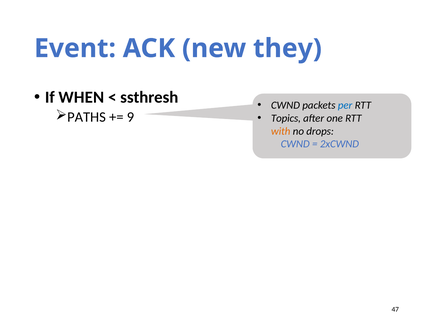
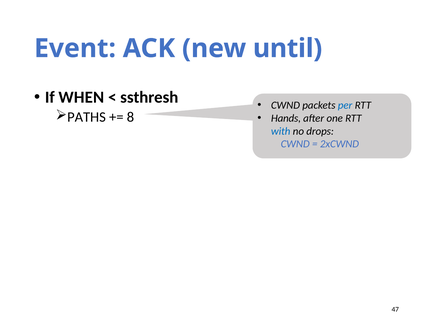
they: they -> until
9: 9 -> 8
Topics: Topics -> Hands
with colour: orange -> blue
